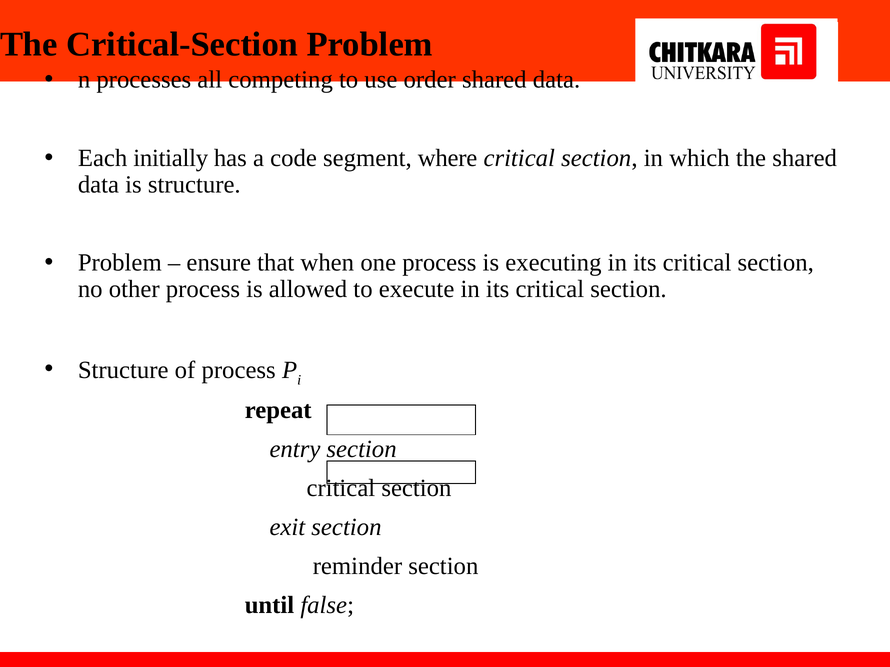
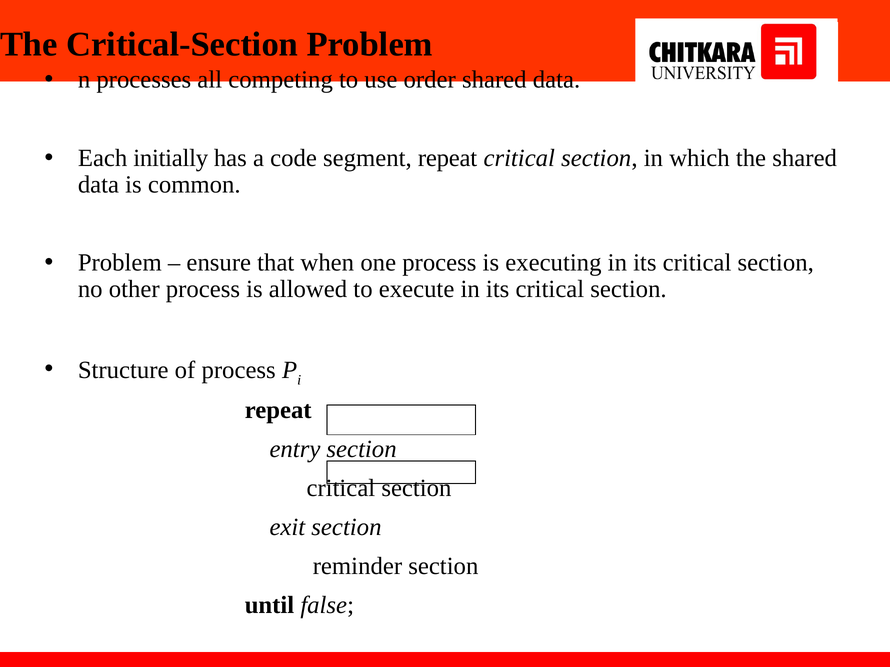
segment where: where -> repeat
is structure: structure -> common
